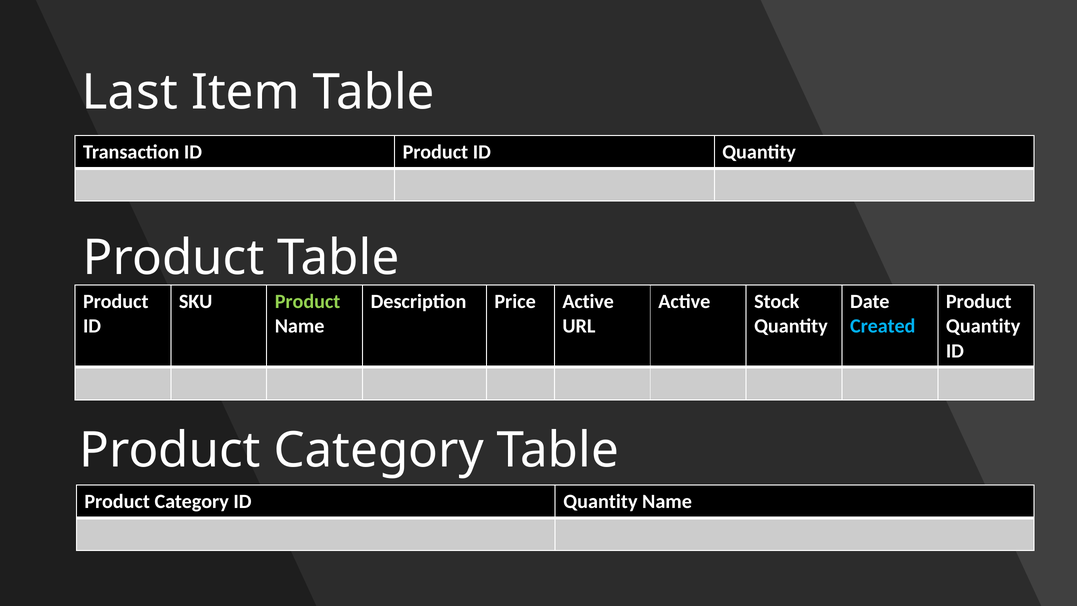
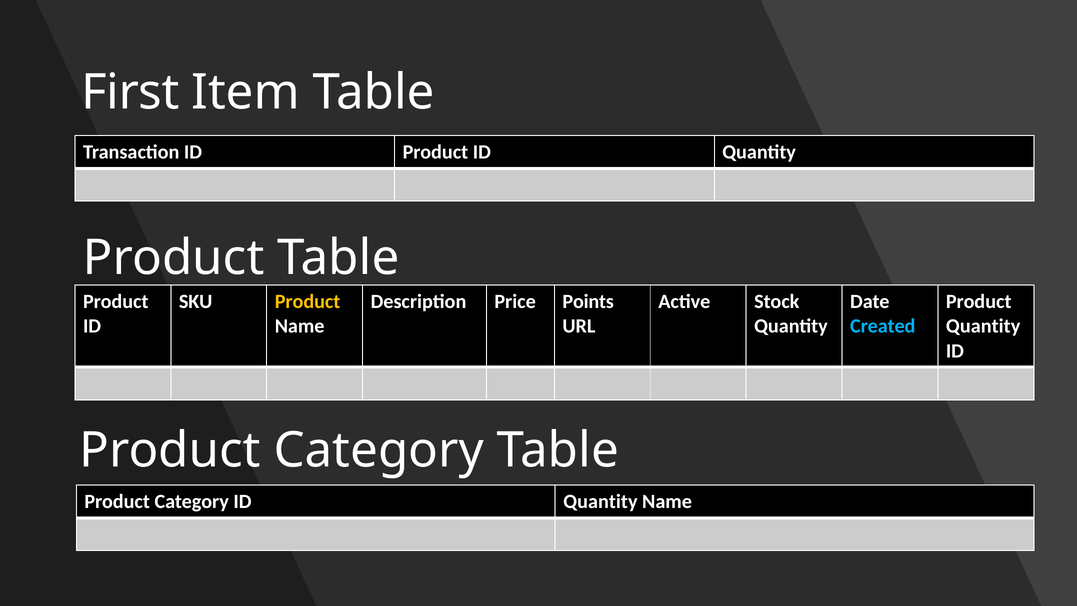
Last: Last -> First
Product at (308, 302) colour: light green -> yellow
Price Active: Active -> Points
